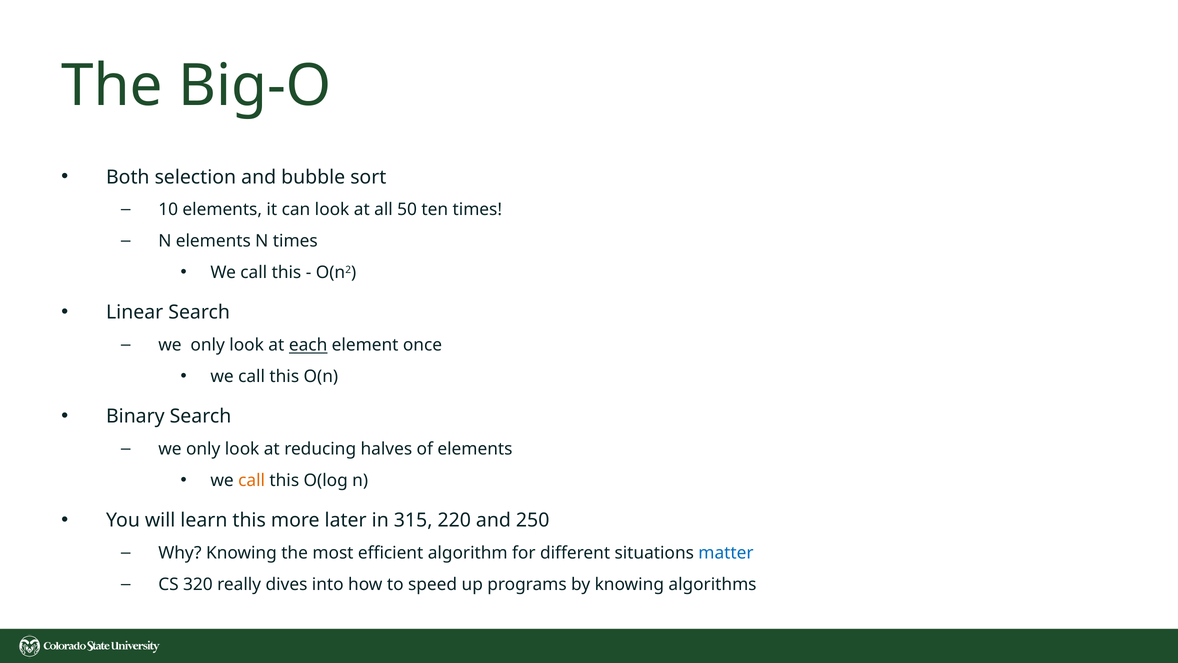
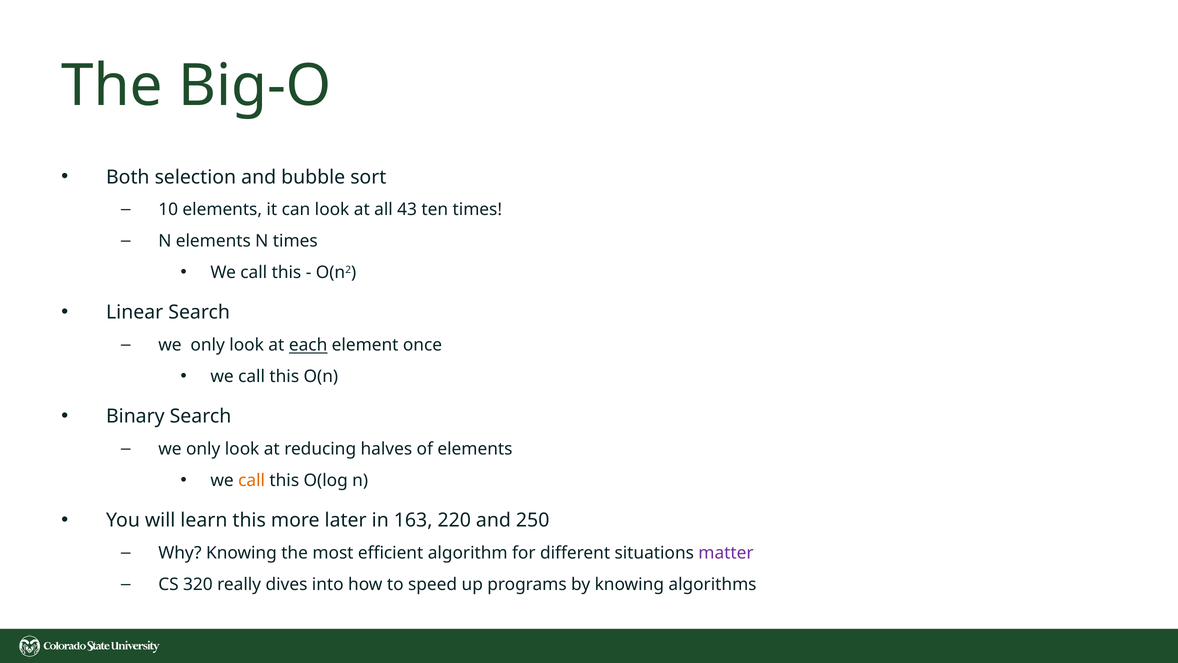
50: 50 -> 43
315: 315 -> 163
matter colour: blue -> purple
